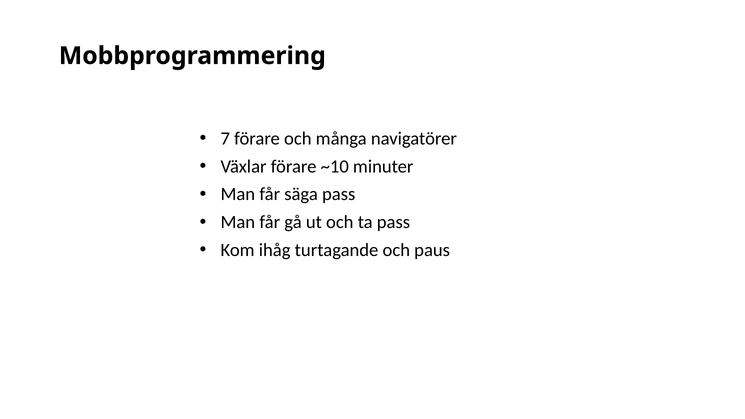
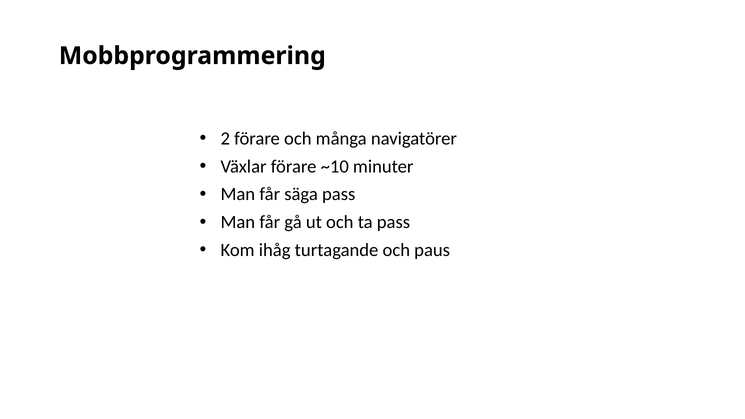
7: 7 -> 2
